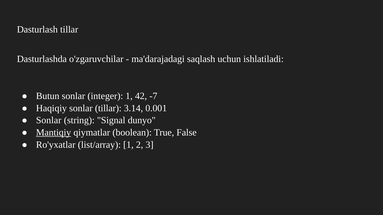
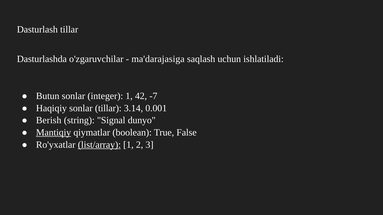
ma'darajadagi: ma'darajadagi -> ma'darajasiga
Sonlar at (49, 121): Sonlar -> Berish
list/array underline: none -> present
